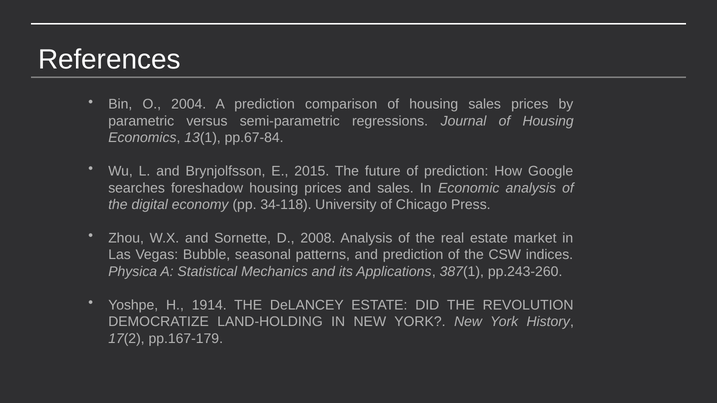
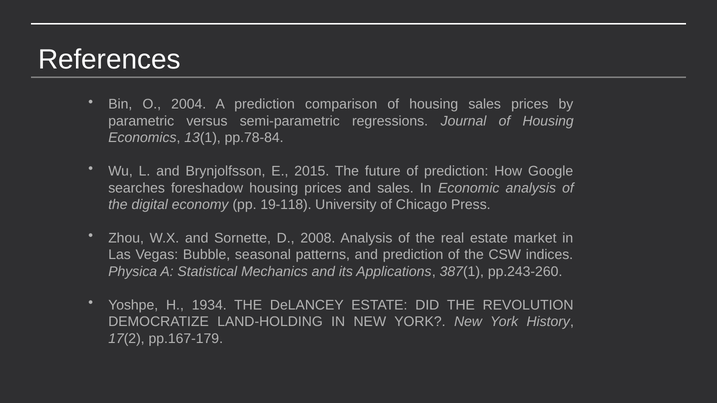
pp.67-84: pp.67-84 -> pp.78-84
34-118: 34-118 -> 19-118
1914: 1914 -> 1934
